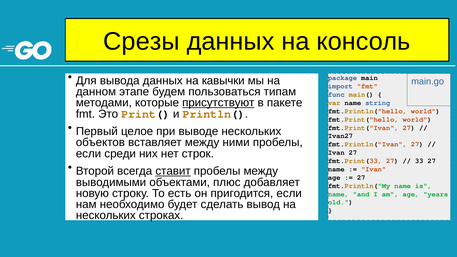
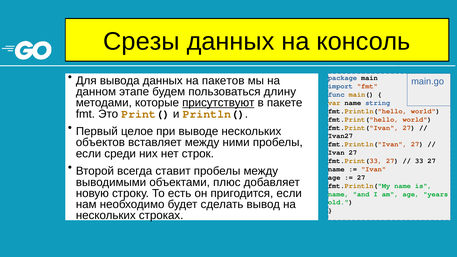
кавычки: кавычки -> пакетов
типам: типам -> длину
ставит underline: present -> none
